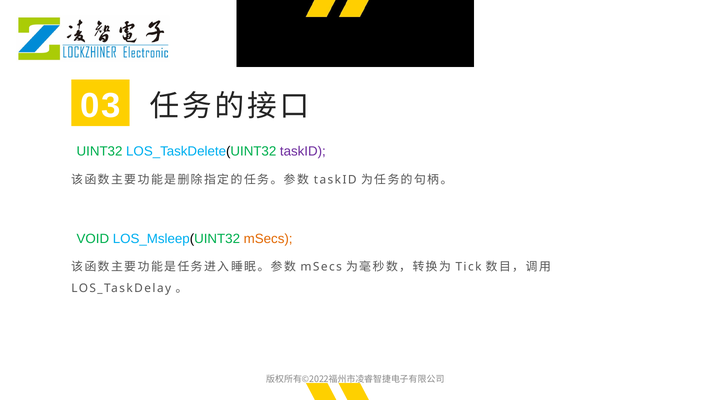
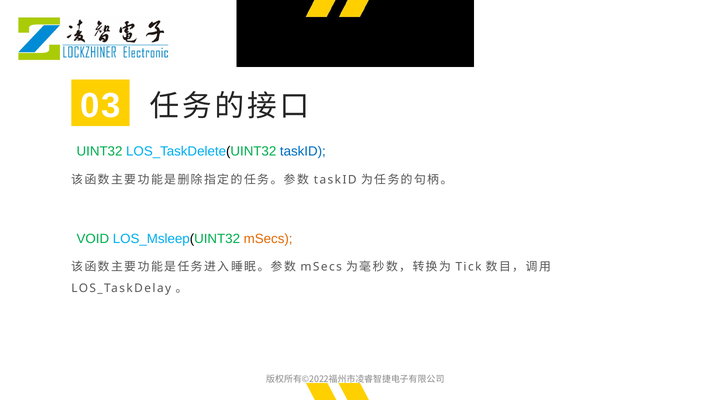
taskID at (303, 152) colour: purple -> blue
